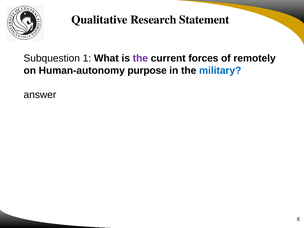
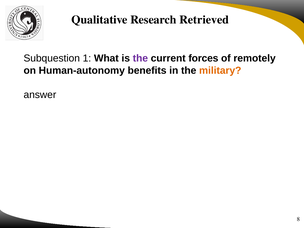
Statement: Statement -> Retrieved
purpose: purpose -> benefits
military colour: blue -> orange
